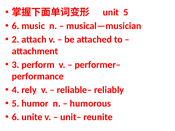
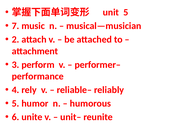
6 at (16, 26): 6 -> 7
